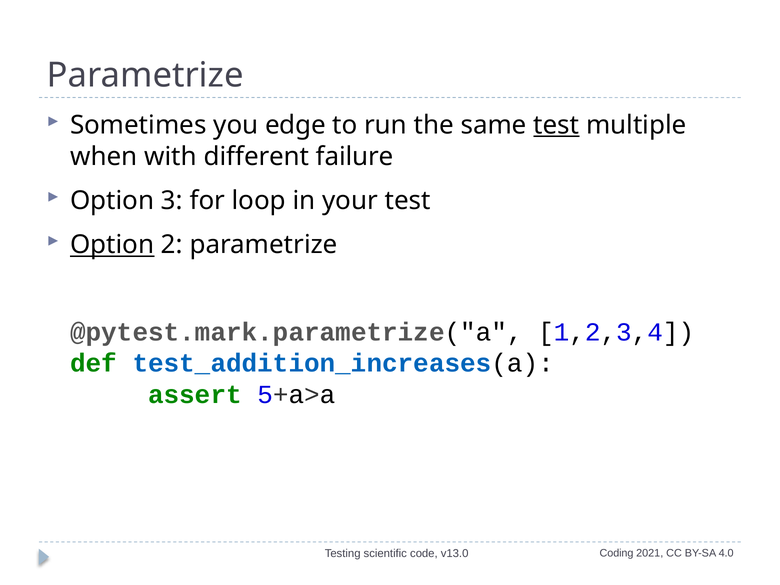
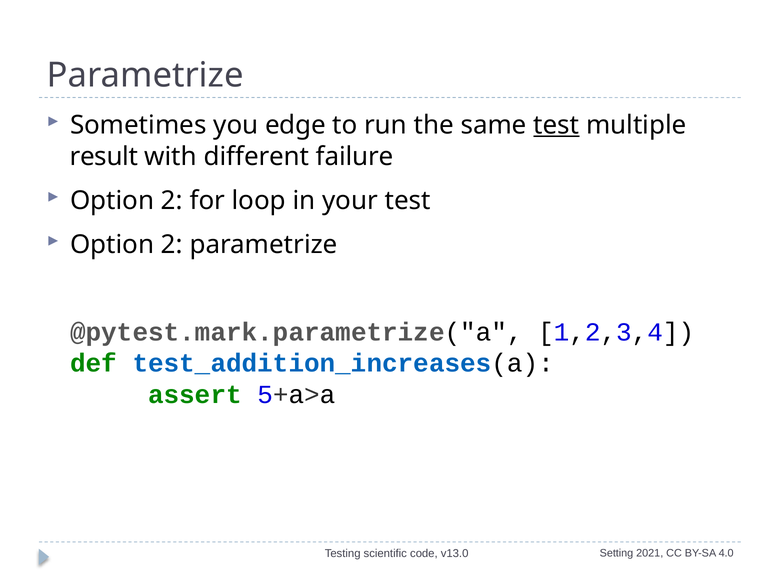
when: when -> result
3 at (172, 201): 3 -> 2
Option at (112, 245) underline: present -> none
Coding: Coding -> Setting
